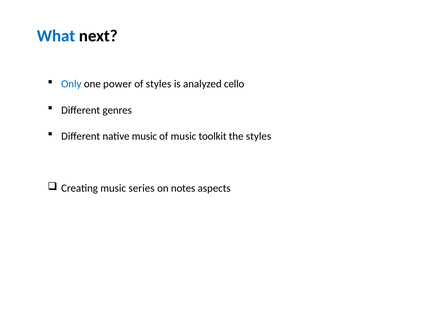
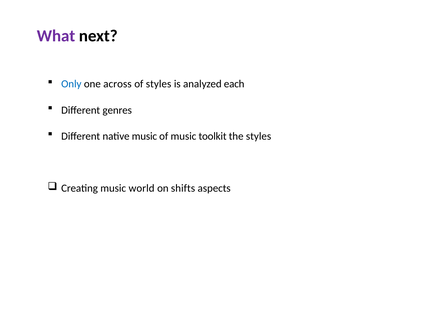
What colour: blue -> purple
power: power -> across
cello: cello -> each
series: series -> world
notes: notes -> shifts
